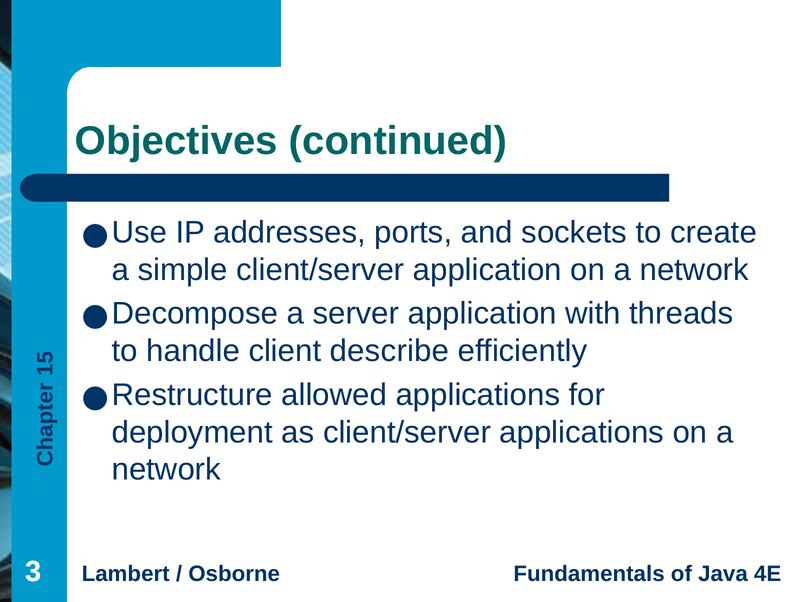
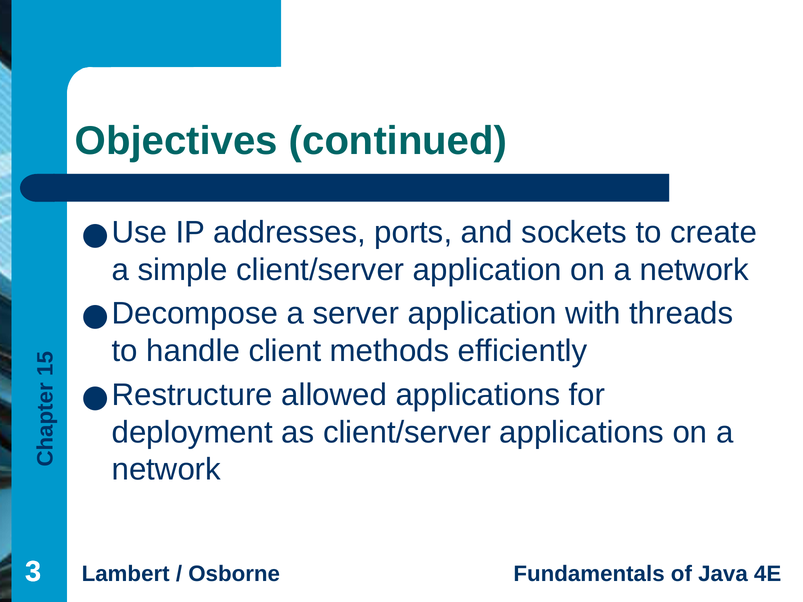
describe: describe -> methods
